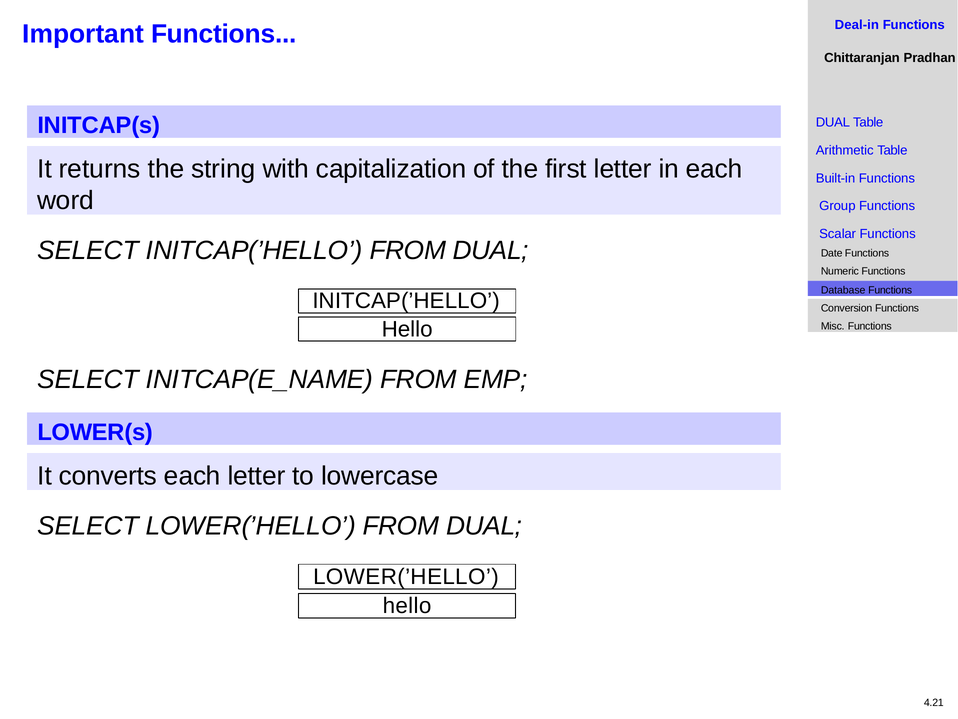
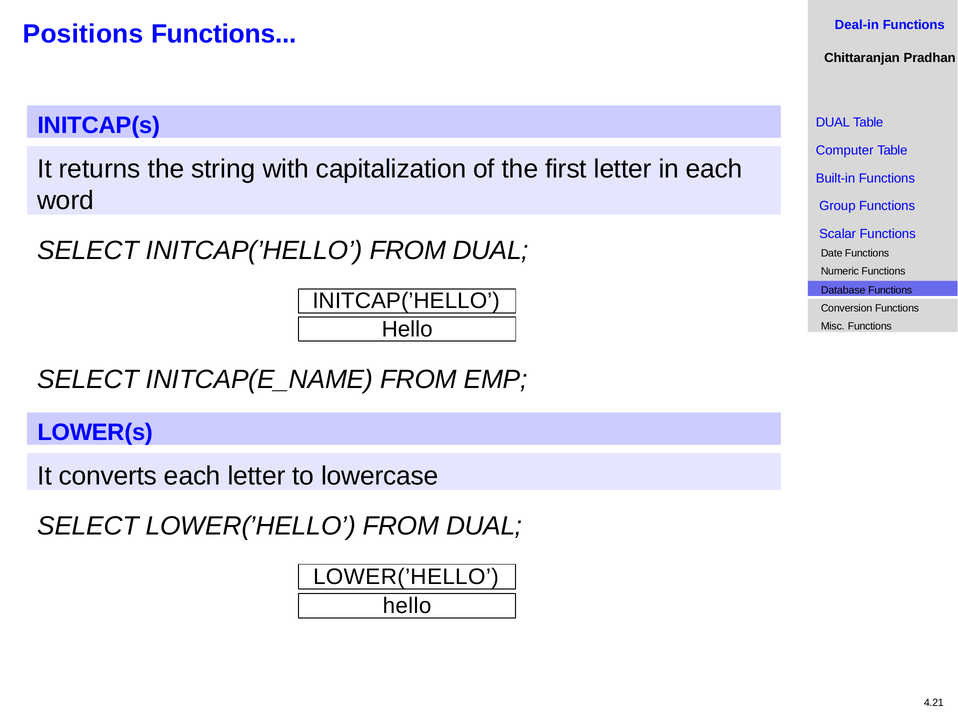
Important: Important -> Positions
Arithmetic: Arithmetic -> Computer
